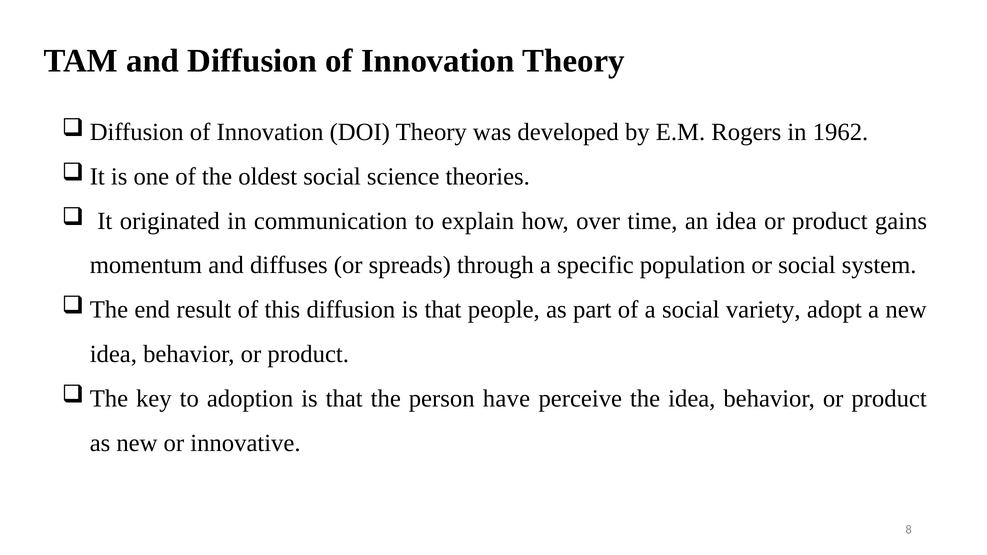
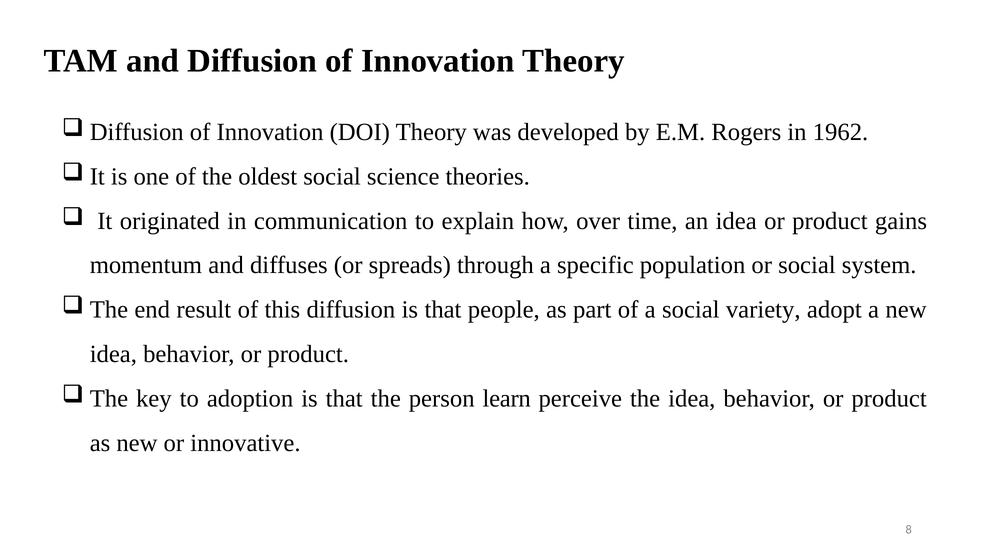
have: have -> learn
